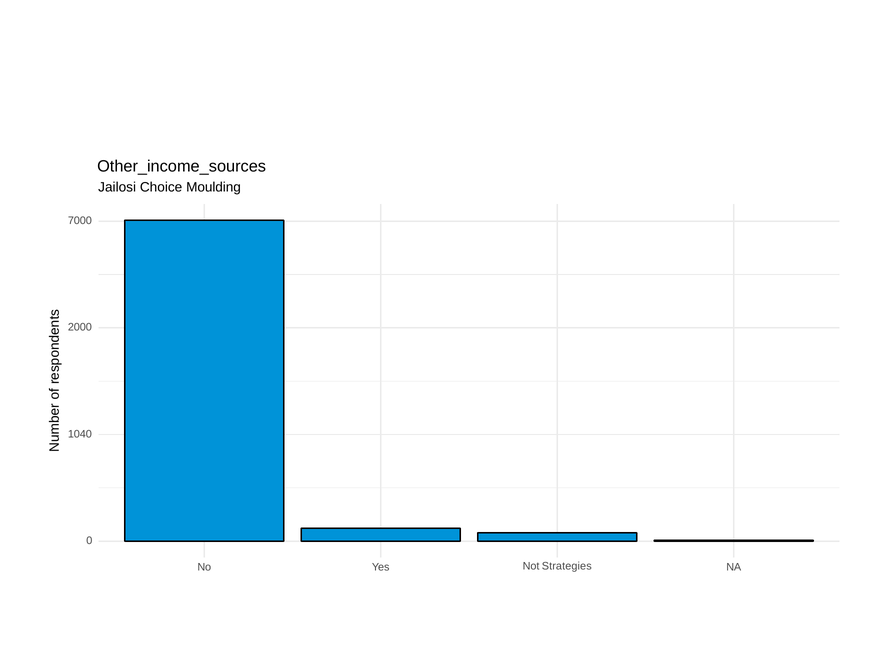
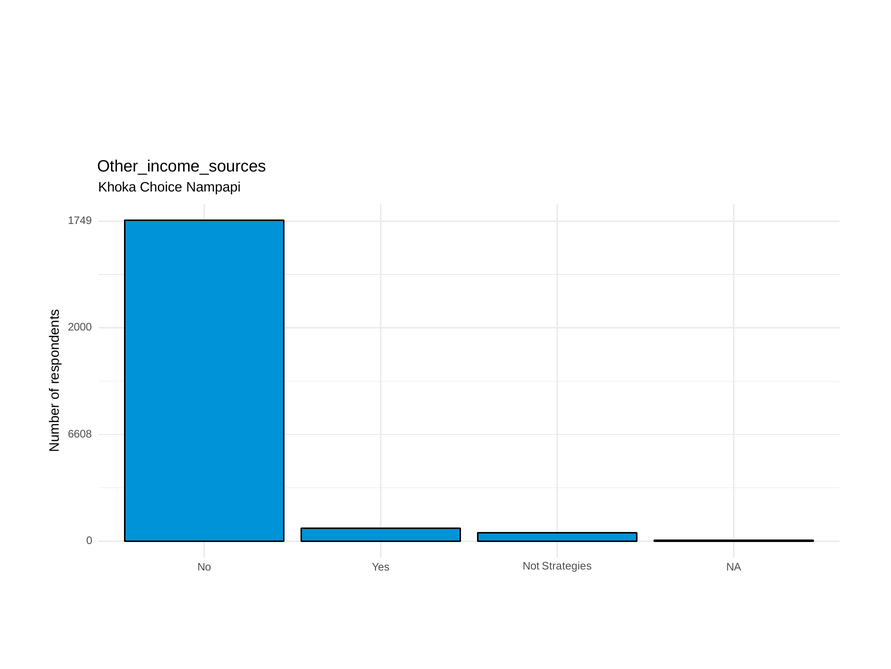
Jailosi: Jailosi -> Khoka
Moulding: Moulding -> Nampapi
7000: 7000 -> 1749
1040: 1040 -> 6608
